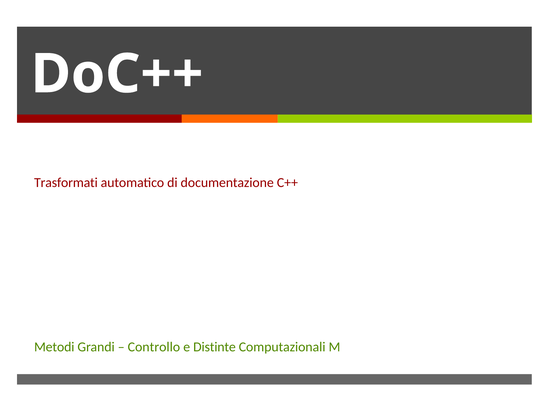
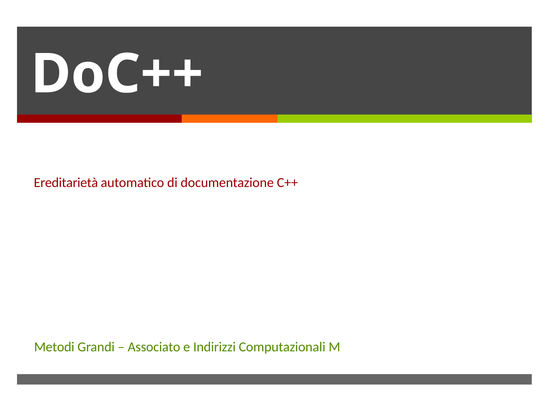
Trasformati: Trasformati -> Ereditarietà
Controllo: Controllo -> Associato
Distinte: Distinte -> Indirizzi
